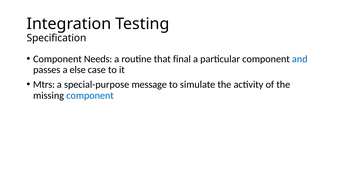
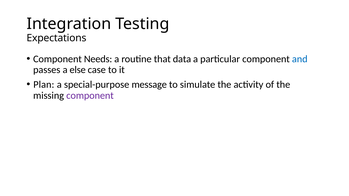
Specification: Specification -> Expectations
final: final -> data
Mtrs: Mtrs -> Plan
component at (90, 96) colour: blue -> purple
